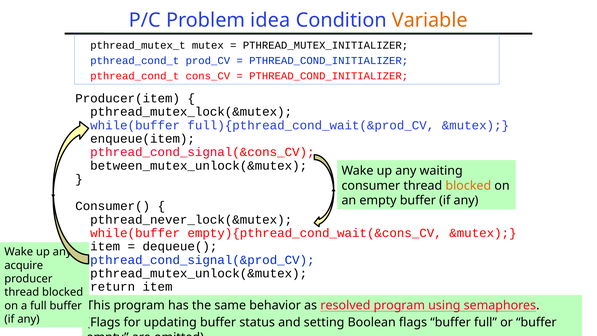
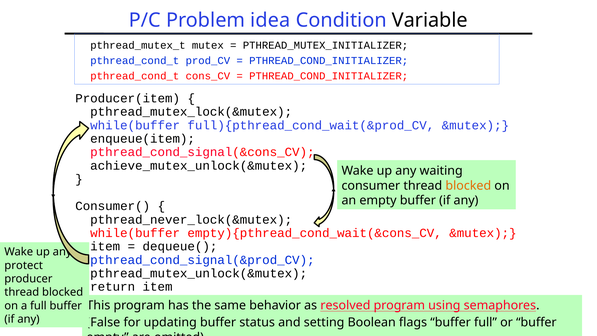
Variable colour: orange -> black
between_mutex_unlock(&mutex: between_mutex_unlock(&mutex -> achieve_mutex_unlock(&mutex
acquire: acquire -> protect
Flags at (103, 322): Flags -> False
